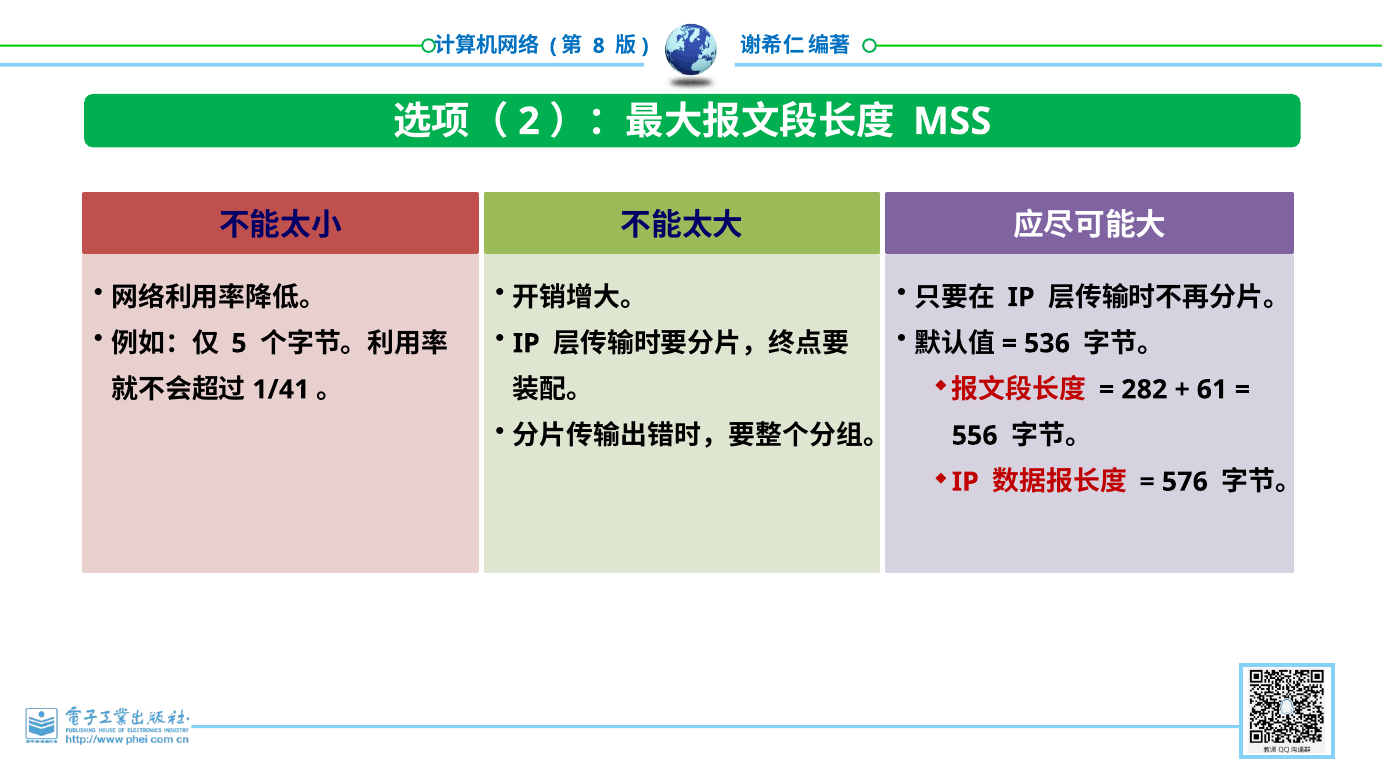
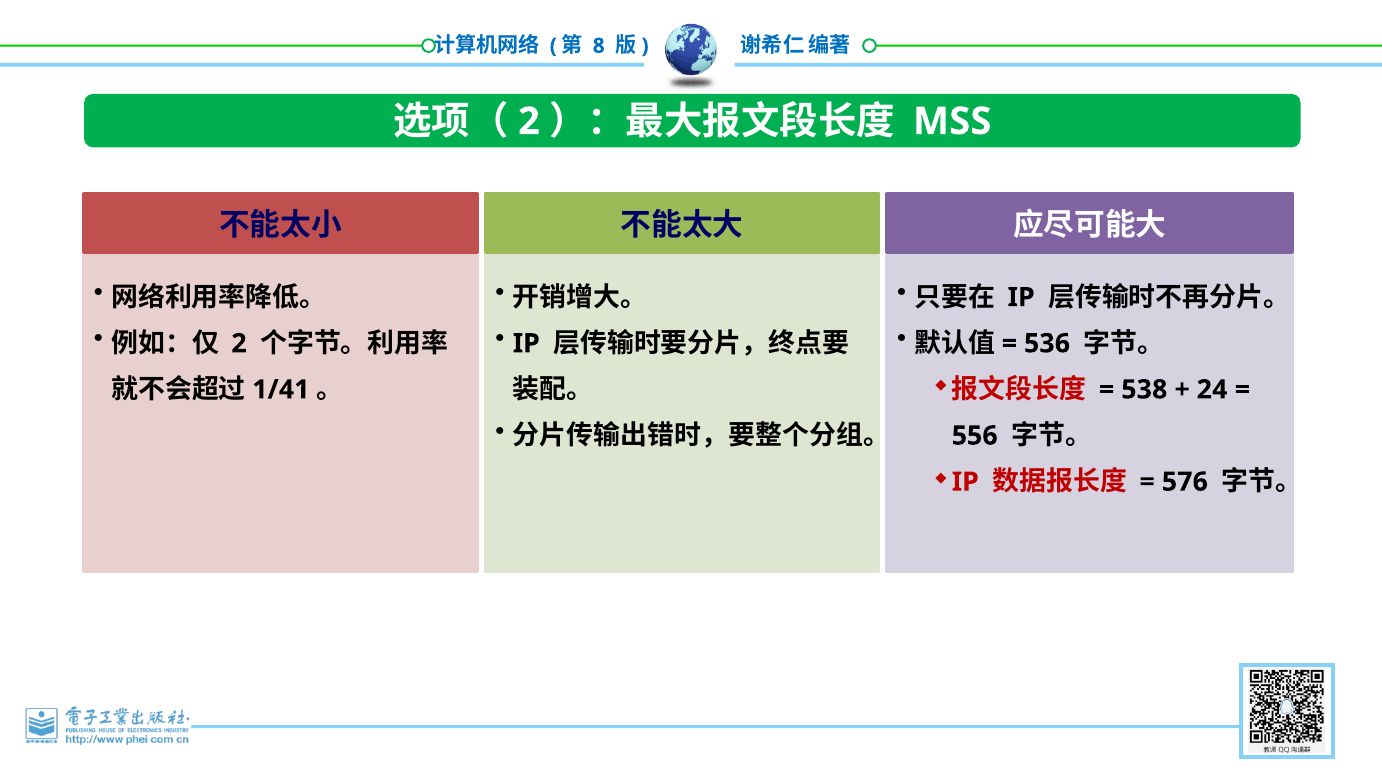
5 at (239, 343): 5 -> 2
282: 282 -> 538
61: 61 -> 24
